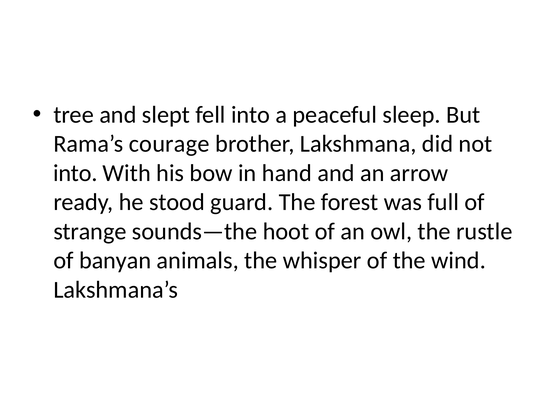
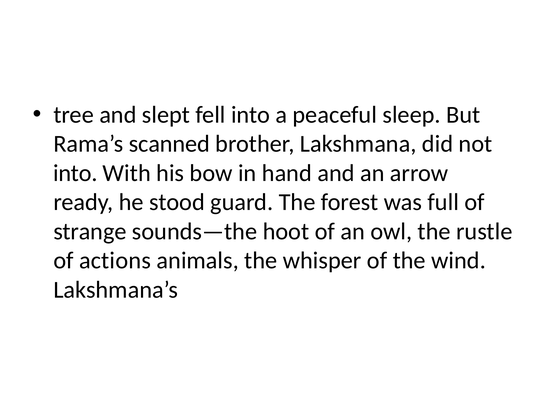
courage: courage -> scanned
banyan: banyan -> actions
